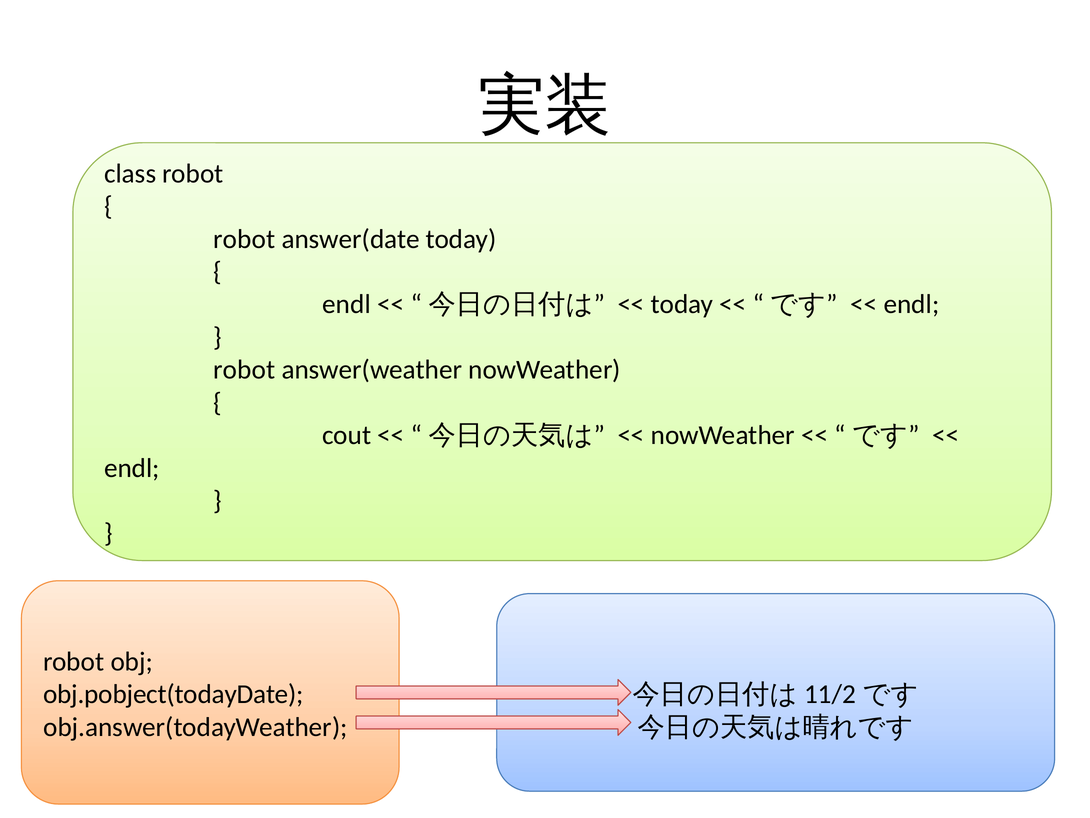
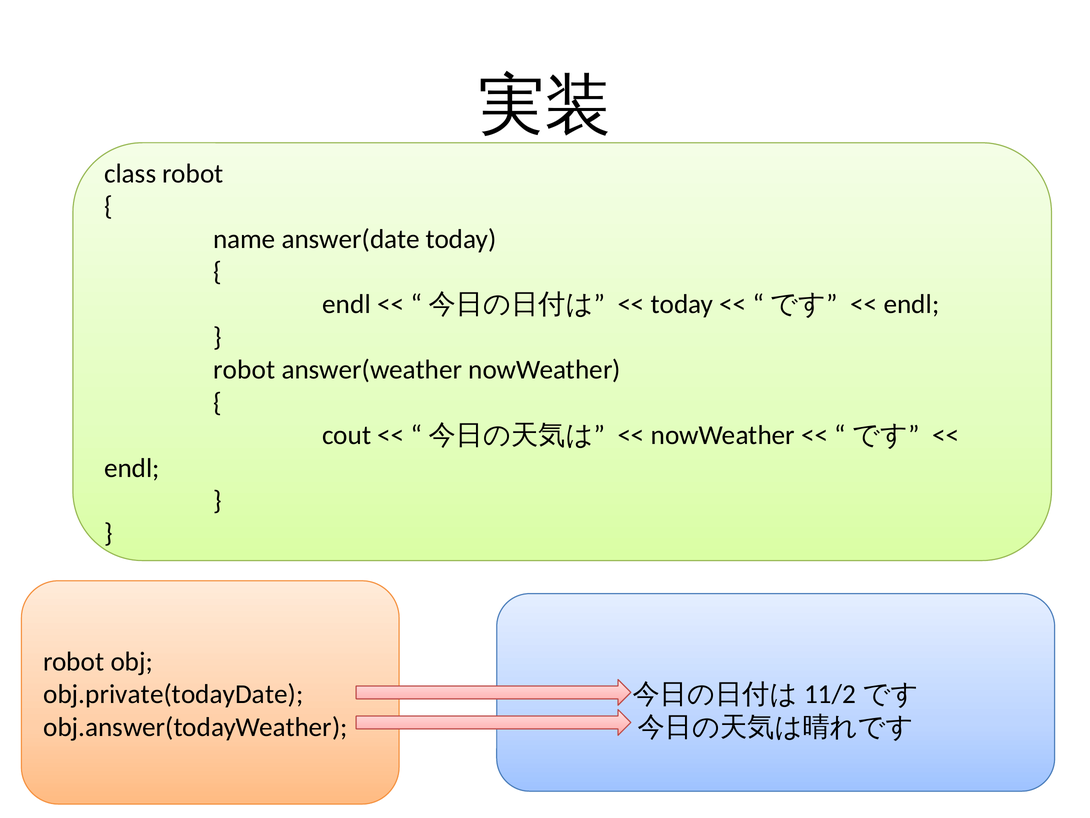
robot at (244, 239): robot -> name
obj.pobject(todayDate: obj.pobject(todayDate -> obj.private(todayDate
